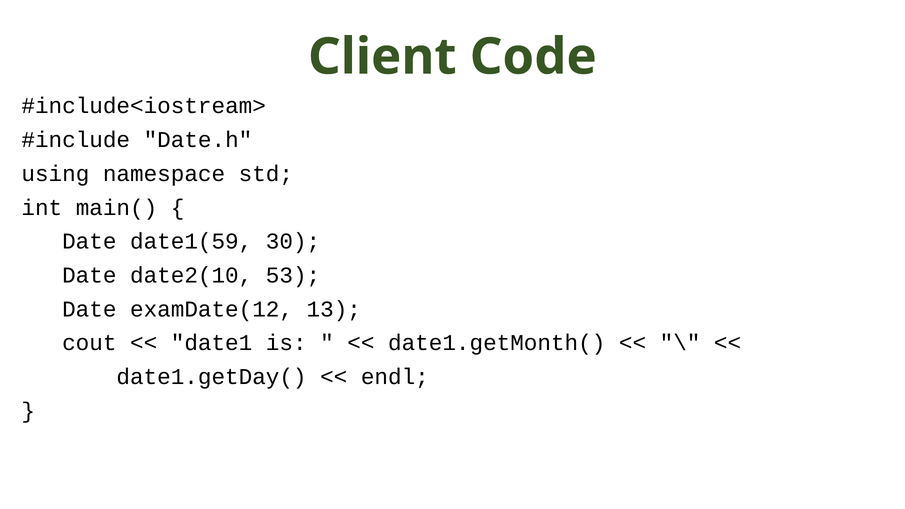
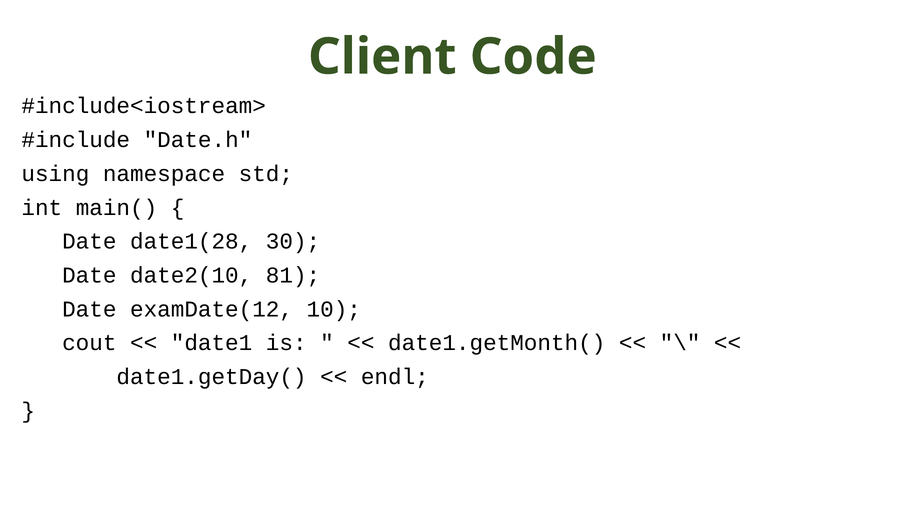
date1(59: date1(59 -> date1(28
53: 53 -> 81
13: 13 -> 10
